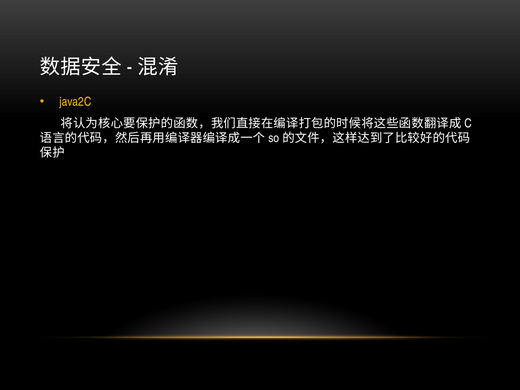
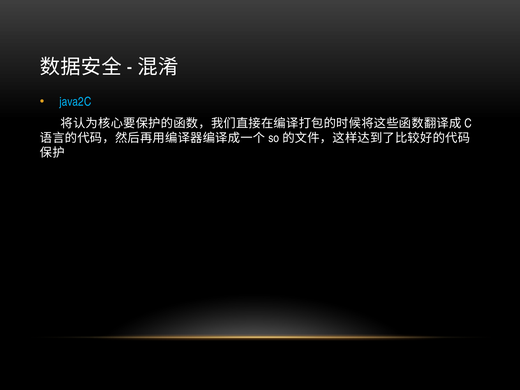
java2C colour: yellow -> light blue
